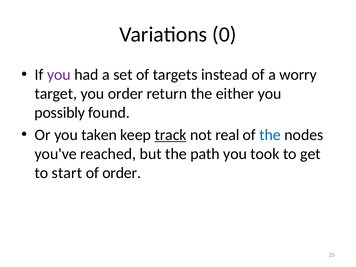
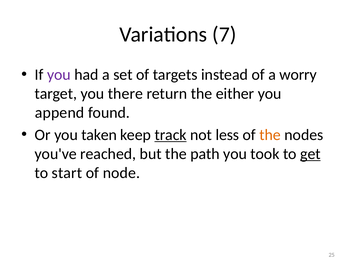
0: 0 -> 7
you order: order -> there
possibly: possibly -> append
real: real -> less
the at (270, 135) colour: blue -> orange
get underline: none -> present
of order: order -> node
